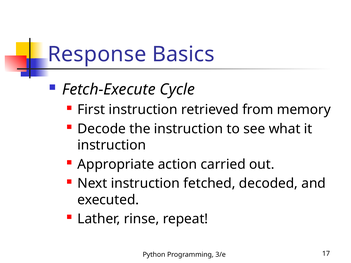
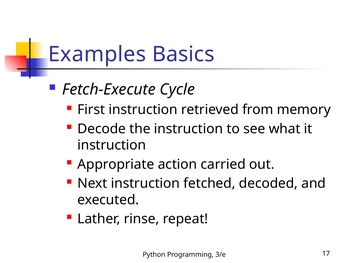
Response: Response -> Examples
